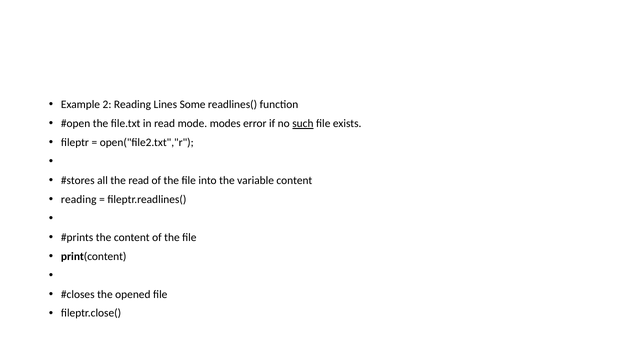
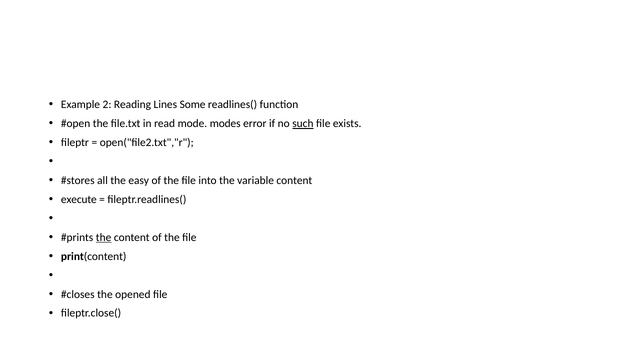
the read: read -> easy
reading at (79, 199): reading -> execute
the at (104, 237) underline: none -> present
